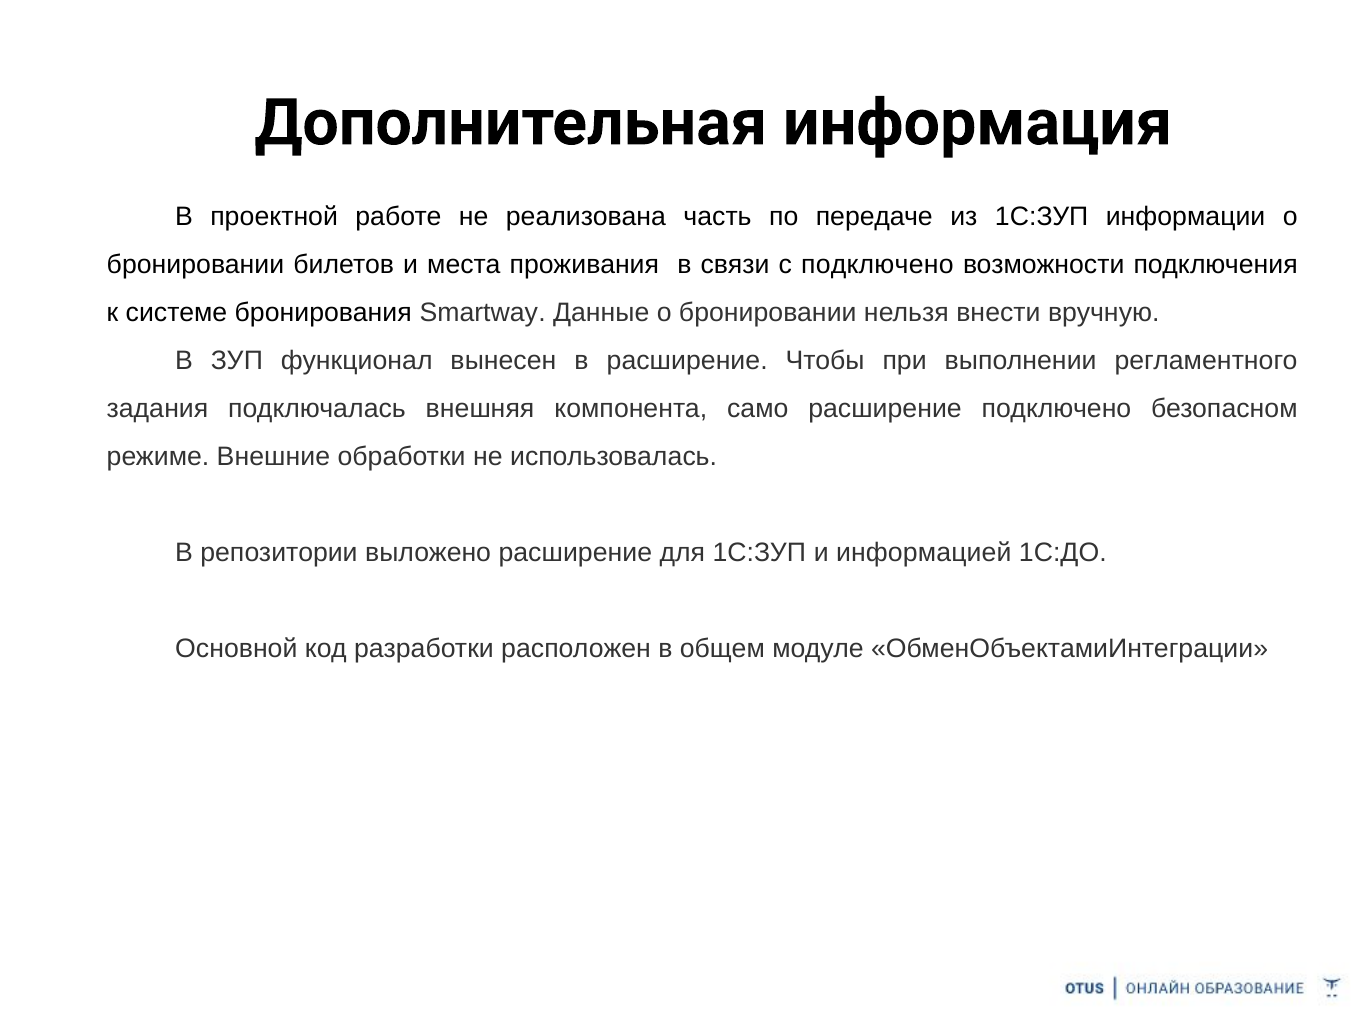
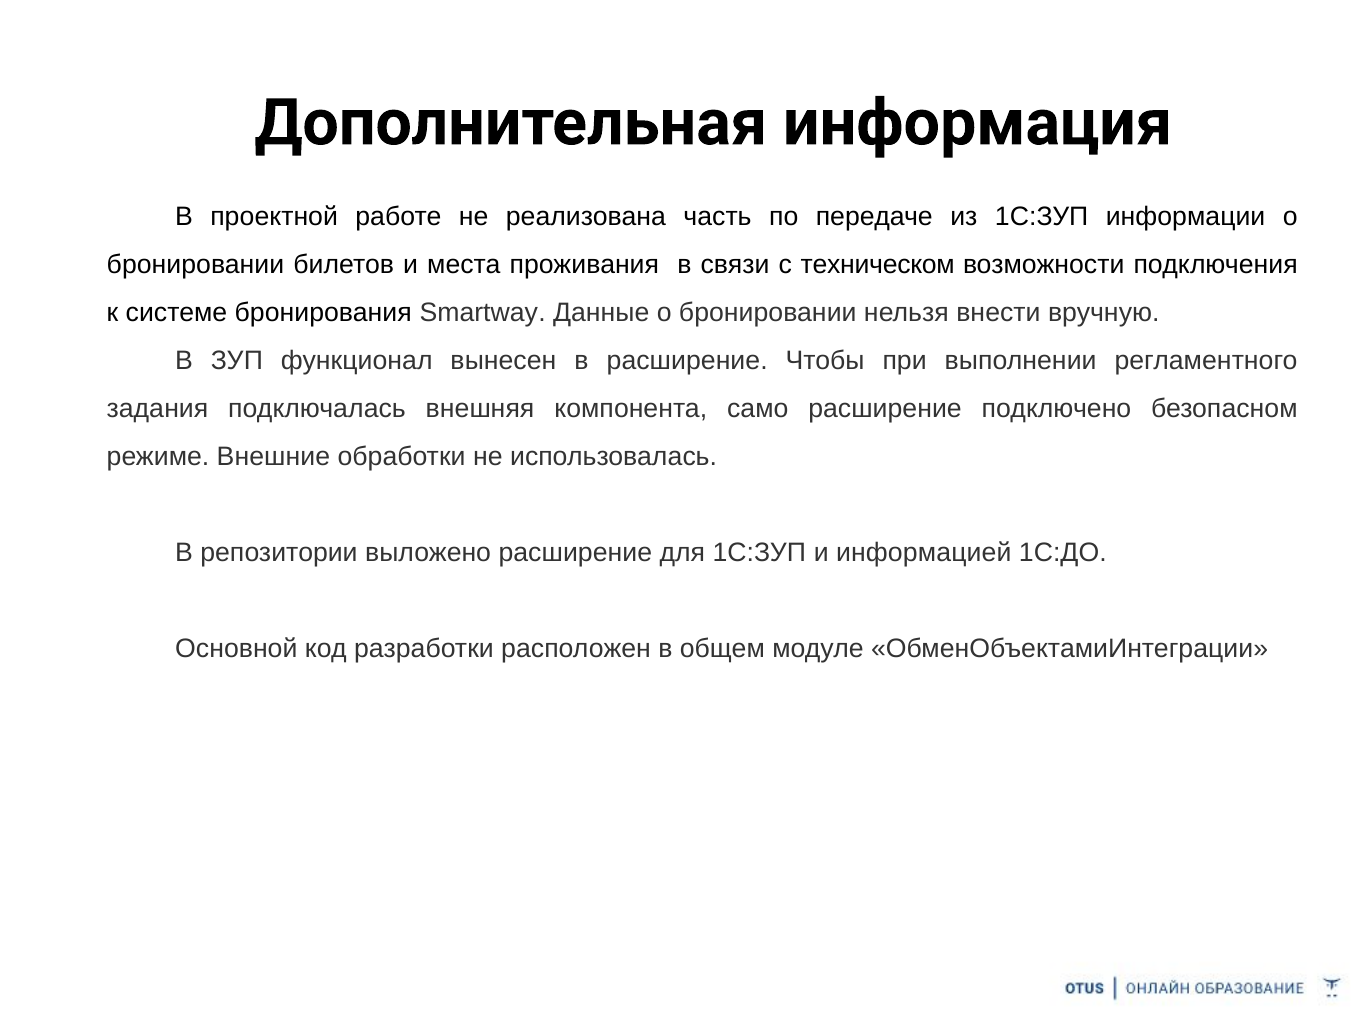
с подключено: подключено -> техническом
